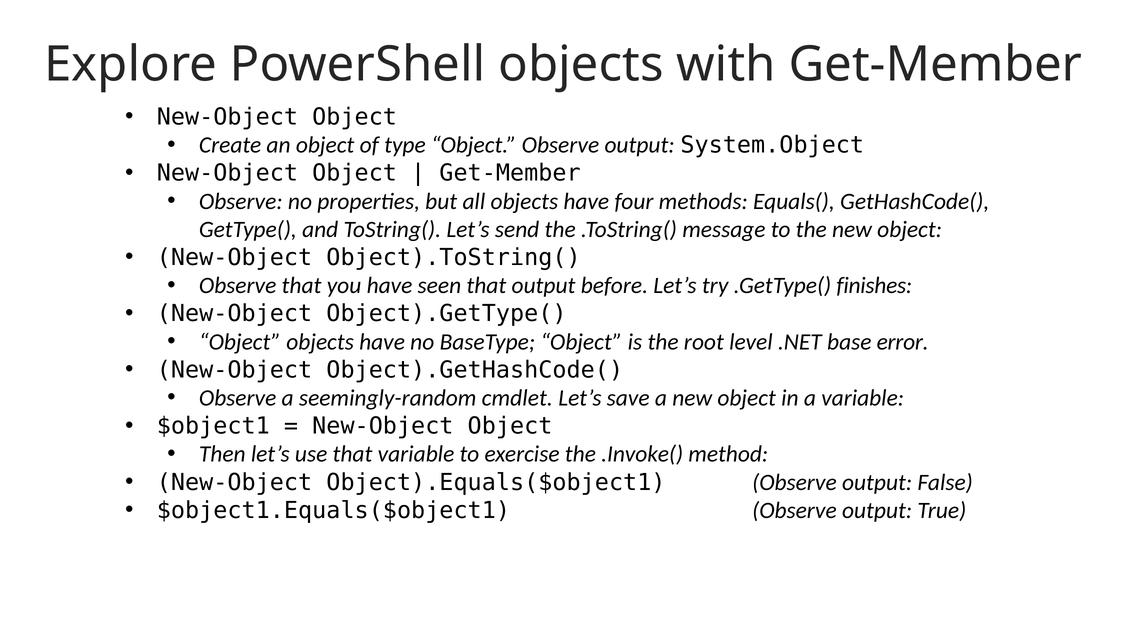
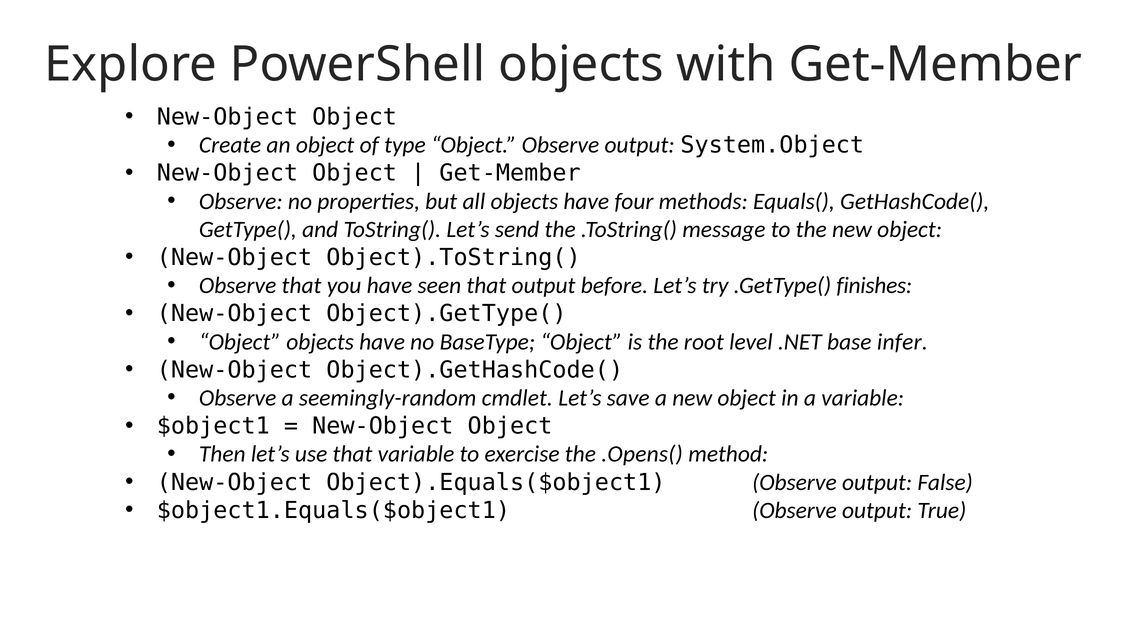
error: error -> infer
.Invoke(: .Invoke( -> .Opens(
